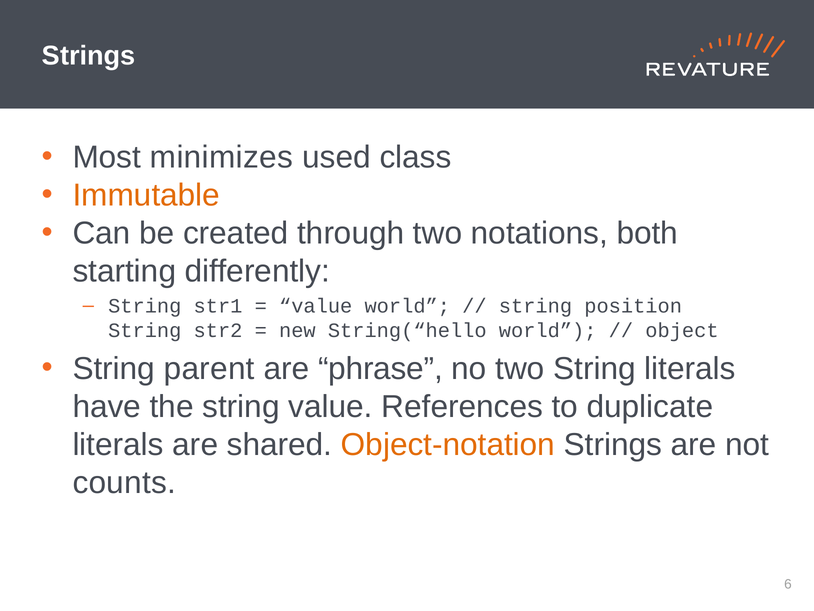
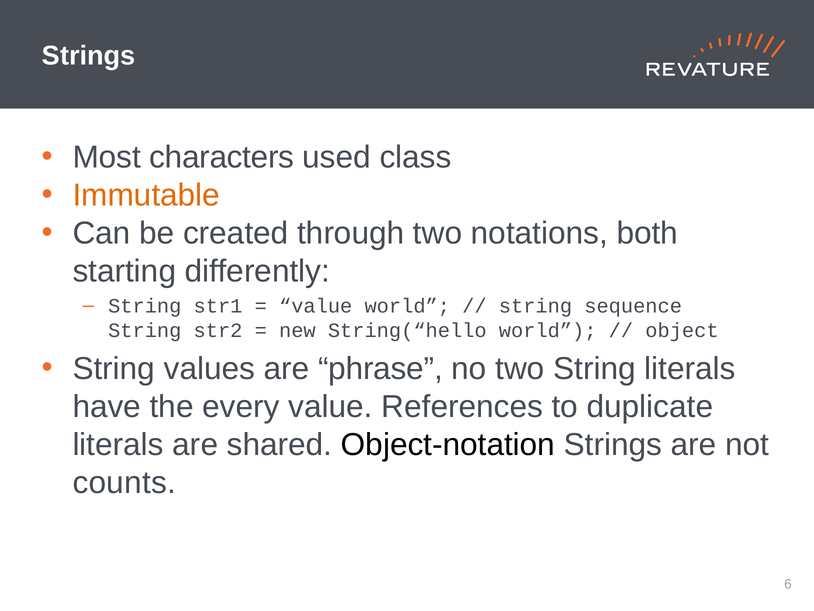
minimizes: minimizes -> characters
position: position -> sequence
parent: parent -> values
the string: string -> every
Object-notation colour: orange -> black
